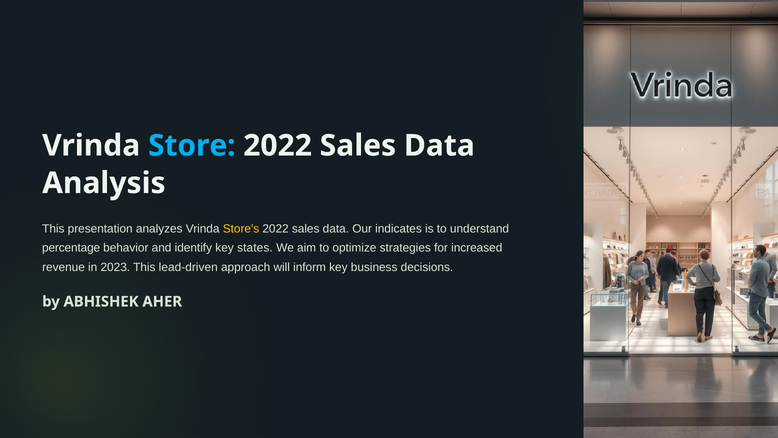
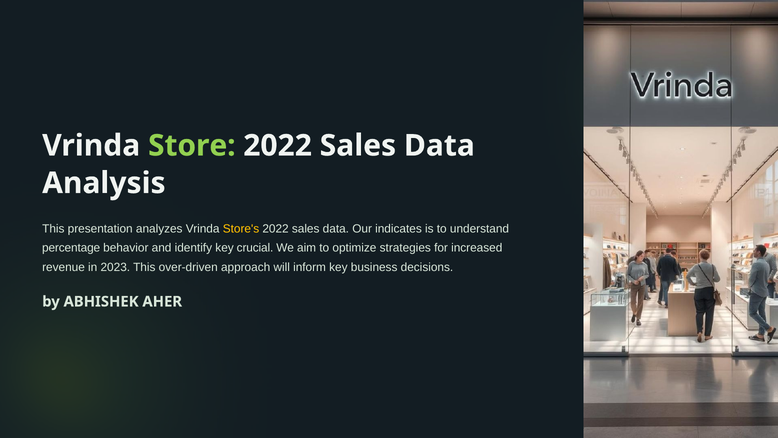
Store colour: light blue -> light green
states: states -> crucial
lead-driven: lead-driven -> over-driven
